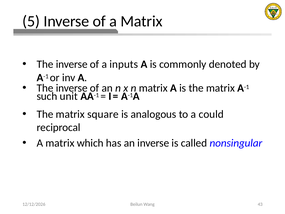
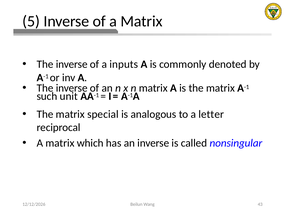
square: square -> special
could: could -> letter
